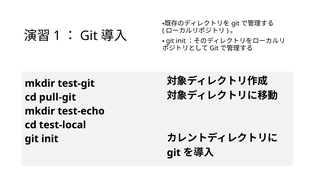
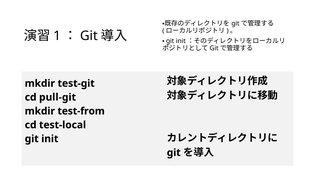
test-echo: test-echo -> test-from
